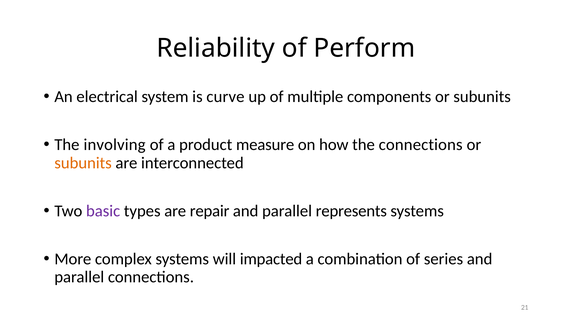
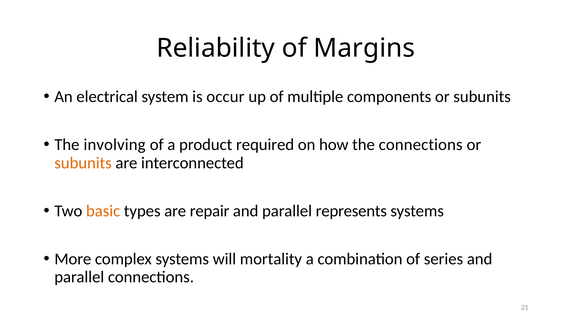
Perform: Perform -> Margins
curve: curve -> occur
measure: measure -> required
basic colour: purple -> orange
impacted: impacted -> mortality
